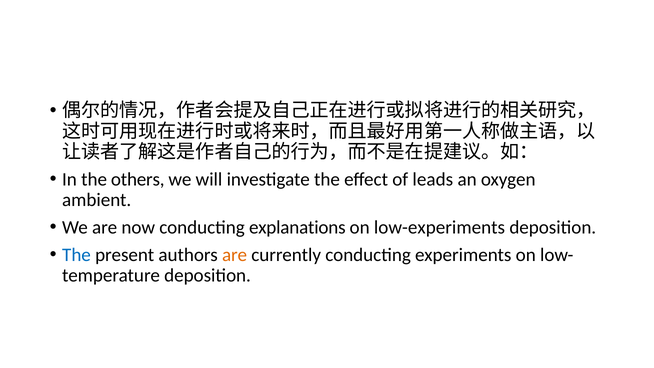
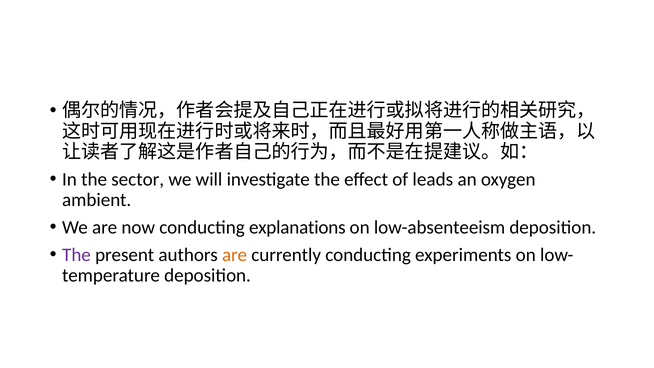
others: others -> sector
low-experiments: low-experiments -> low-absenteeism
The at (76, 255) colour: blue -> purple
